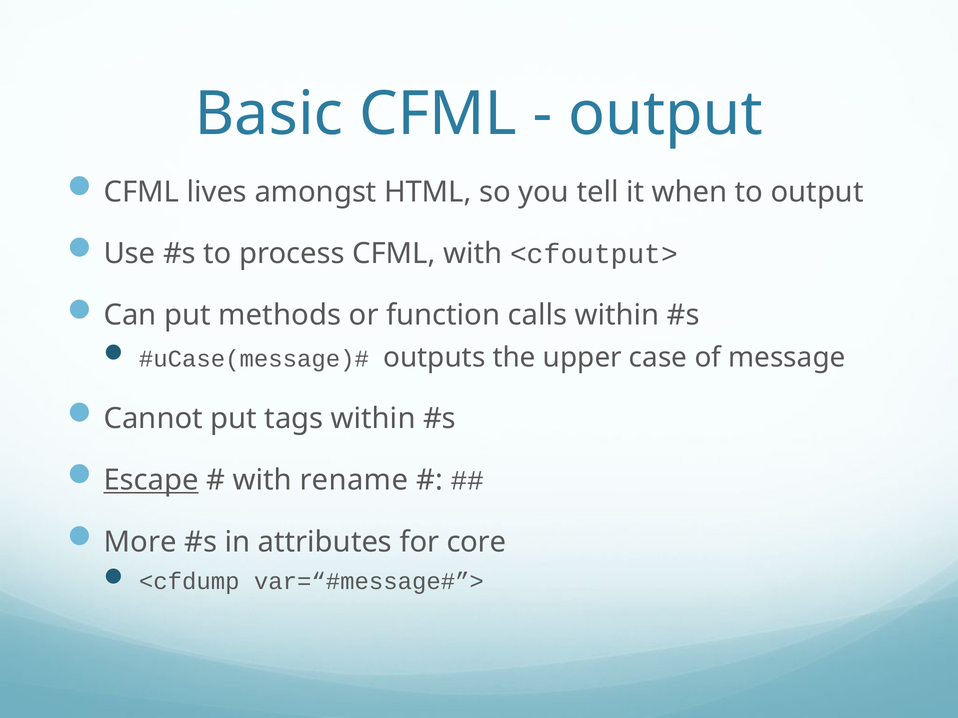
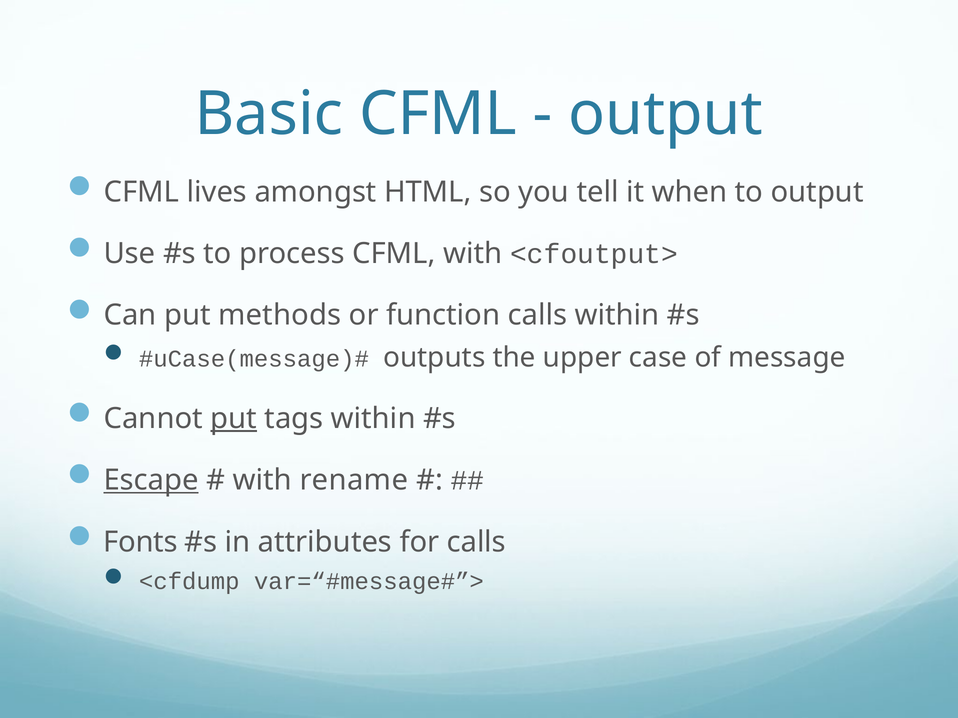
put at (234, 419) underline: none -> present
More: More -> Fonts
for core: core -> calls
